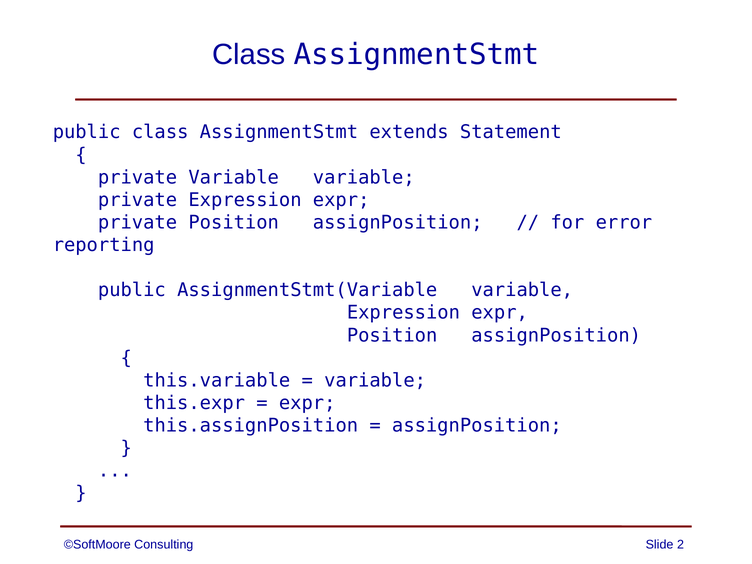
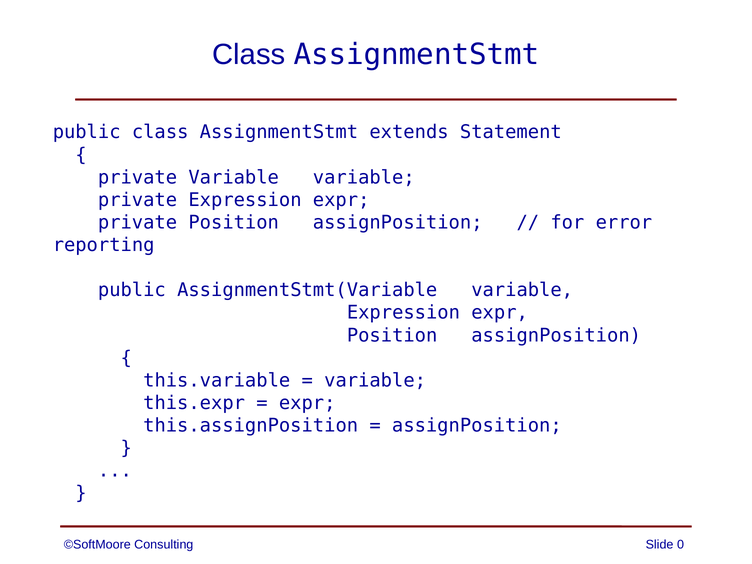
2: 2 -> 0
